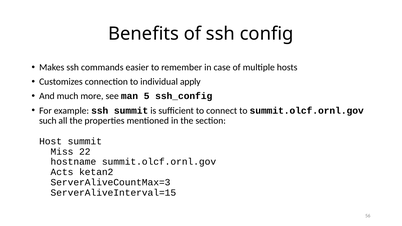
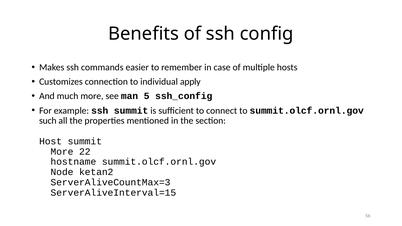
Miss at (62, 152): Miss -> More
Acts: Acts -> Node
